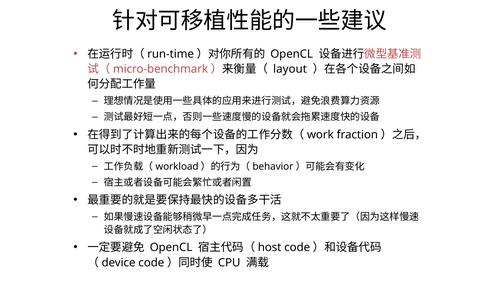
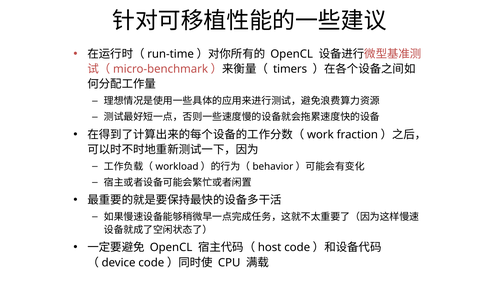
layout: layout -> timers
